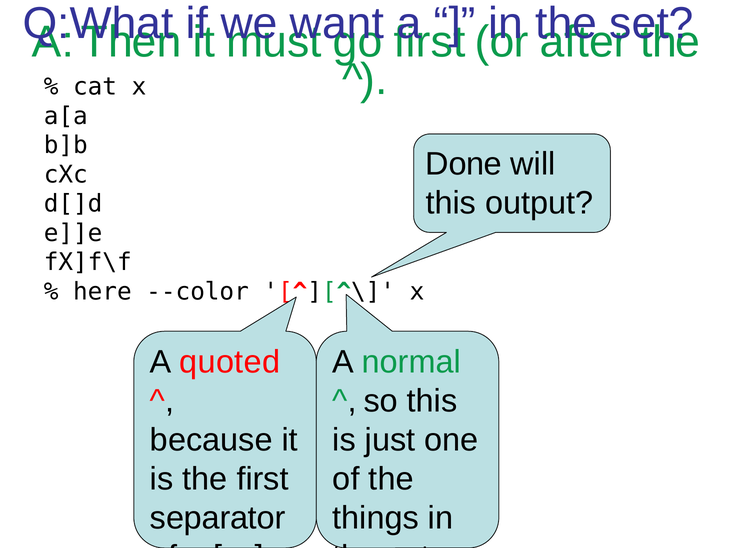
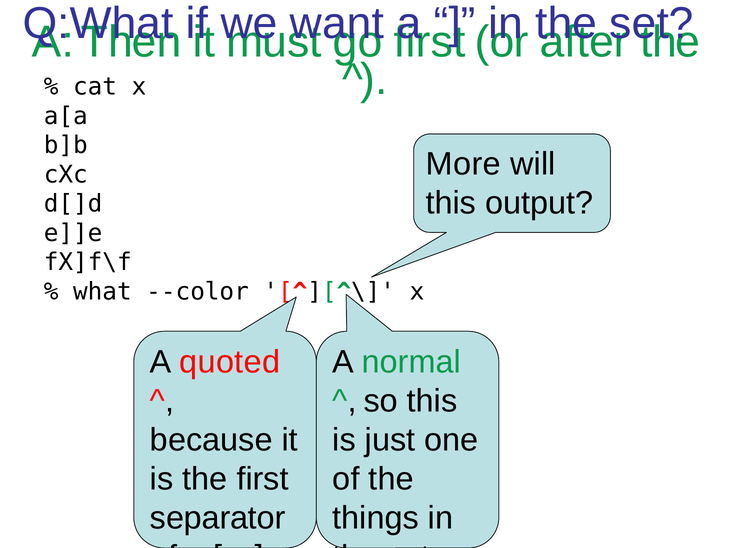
Done: Done -> More
here: here -> what
